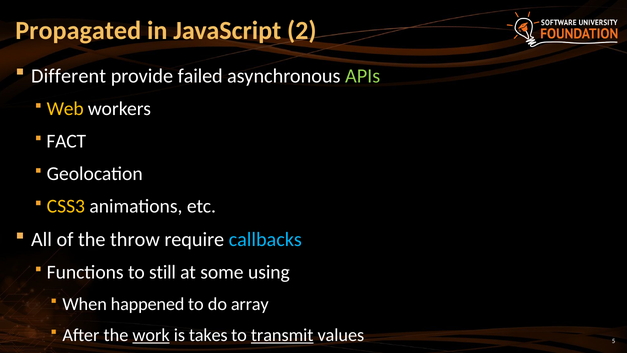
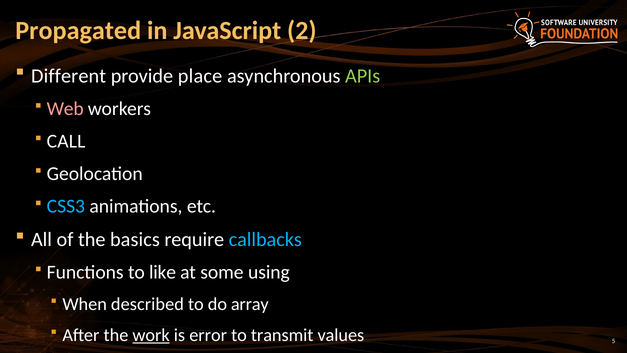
failed: failed -> place
Web colour: yellow -> pink
FACT: FACT -> CALL
CSS3 colour: yellow -> light blue
throw: throw -> basics
still: still -> like
happened: happened -> described
takes: takes -> error
transmit underline: present -> none
